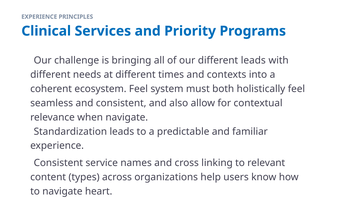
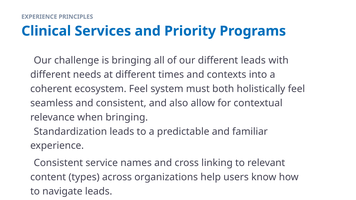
when navigate: navigate -> bringing
navigate heart: heart -> leads
